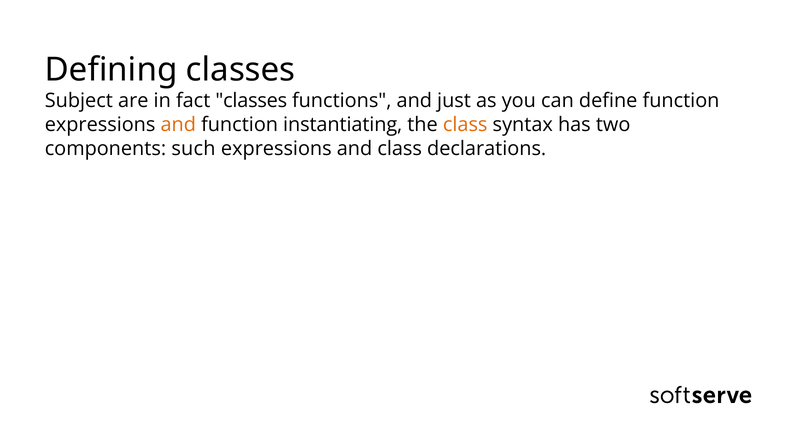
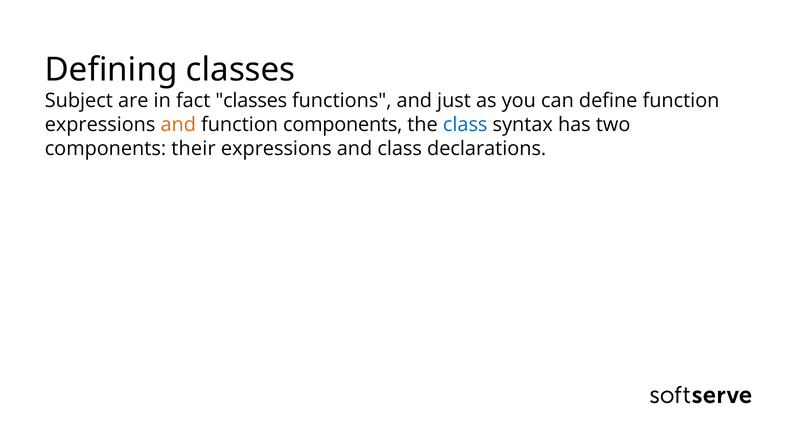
function instantiating: instantiating -> components
class at (465, 125) colour: orange -> blue
such: such -> their
